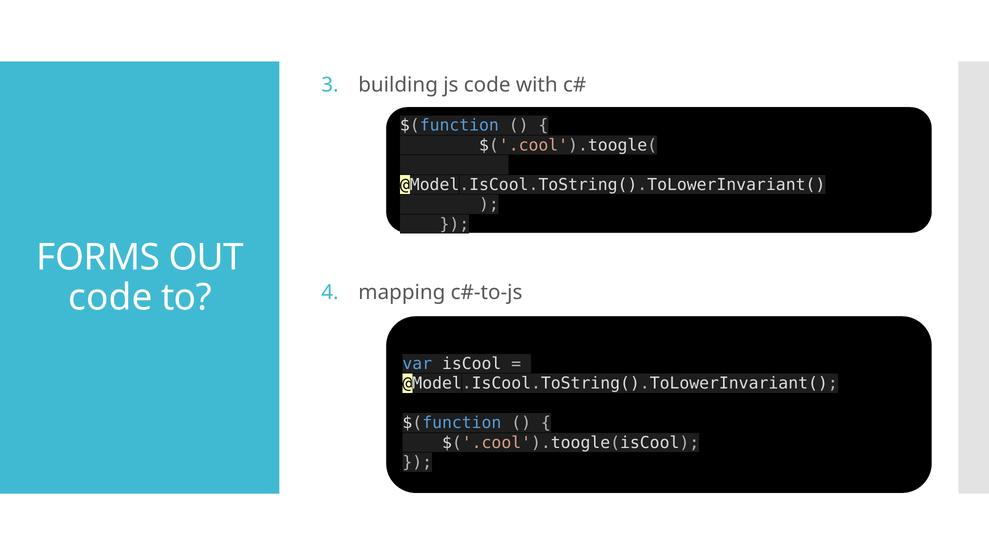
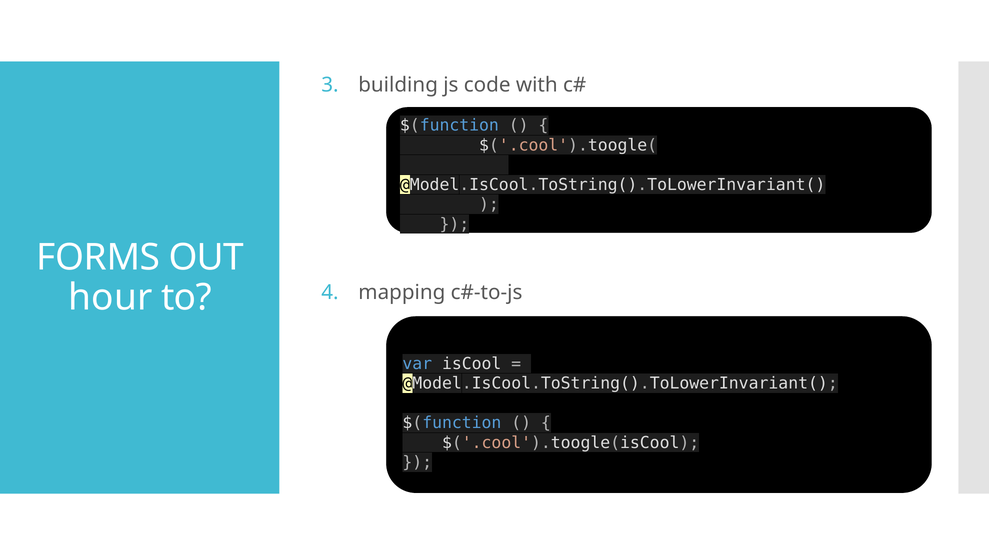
code at (110, 298): code -> hour
